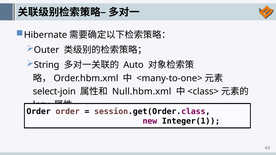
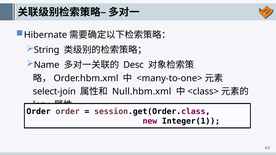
Outer: Outer -> String
String: String -> Name
Auto: Auto -> Desc
